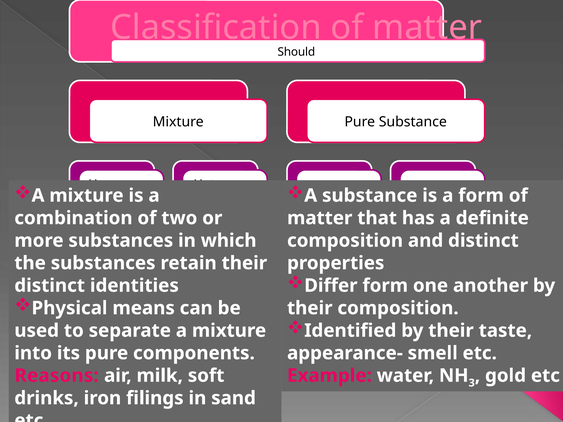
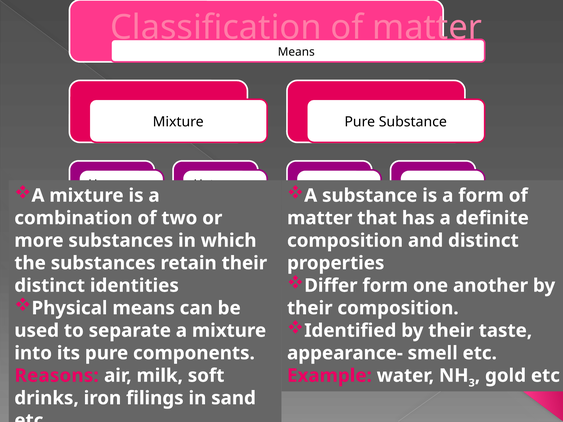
Should at (296, 52): Should -> Means
